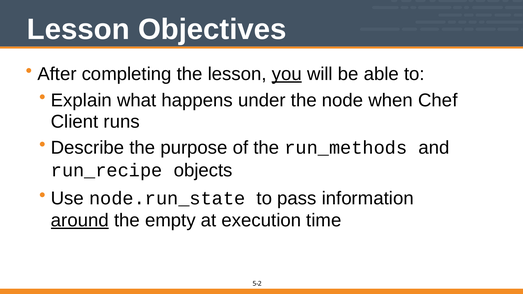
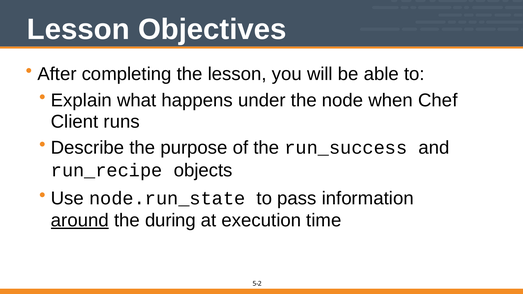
you underline: present -> none
run_methods: run_methods -> run_success
empty: empty -> during
